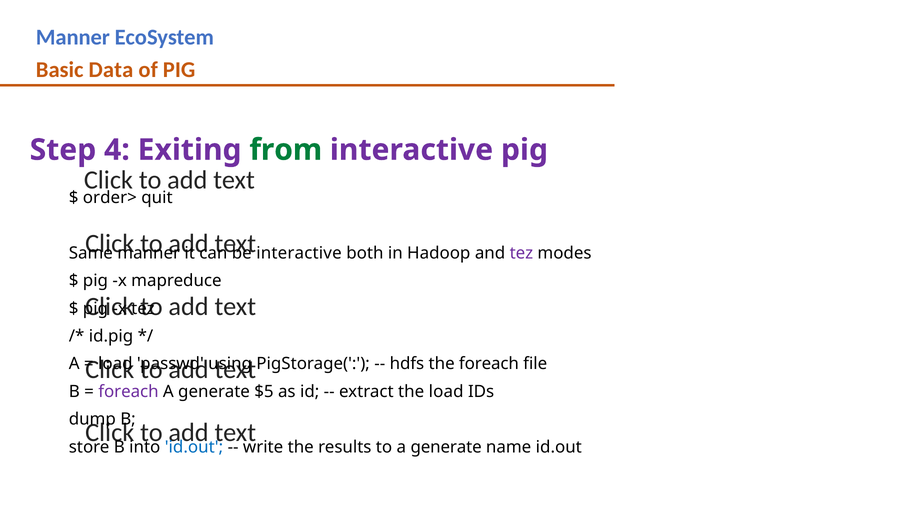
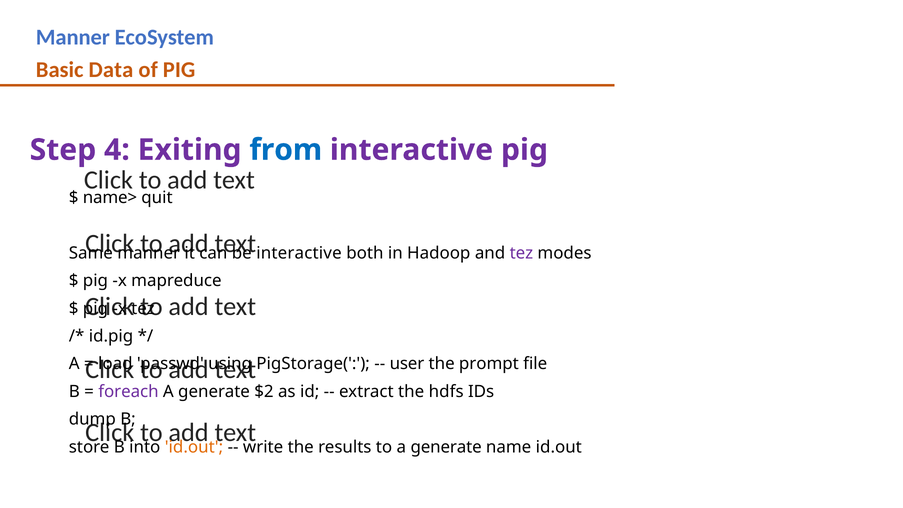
from colour: green -> blue
order>: order> -> name>
hdfs: hdfs -> user
the foreach: foreach -> prompt
$5: $5 -> $2
the load: load -> hdfs
id.out at (194, 447) colour: blue -> orange
